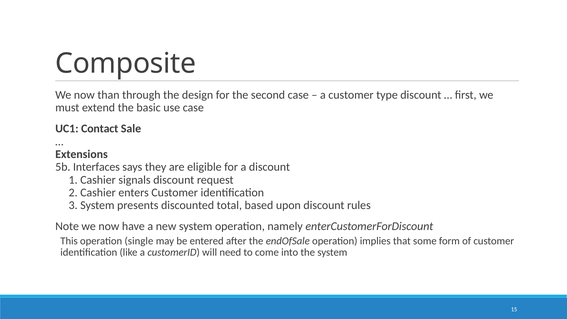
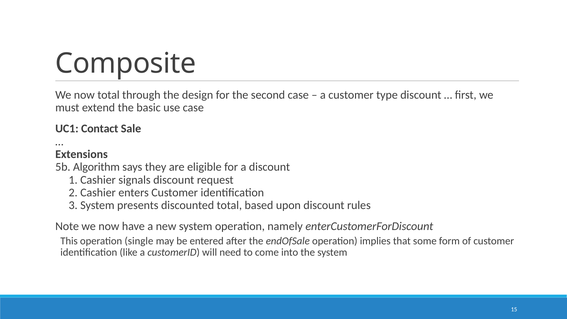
now than: than -> total
Interfaces: Interfaces -> Algorithm
